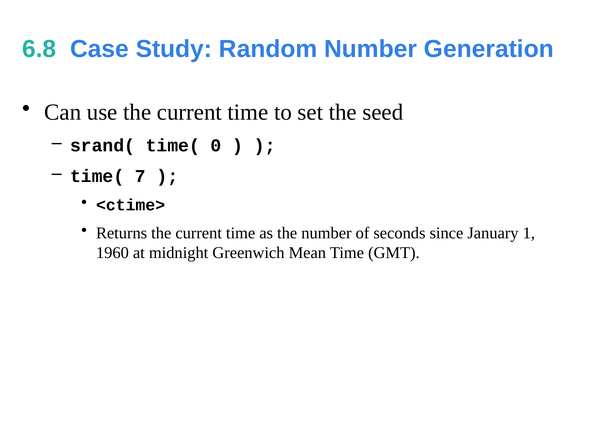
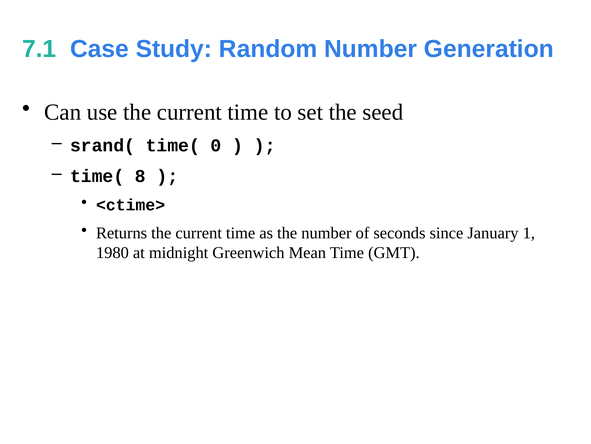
6.8: 6.8 -> 7.1
7: 7 -> 8
1960: 1960 -> 1980
